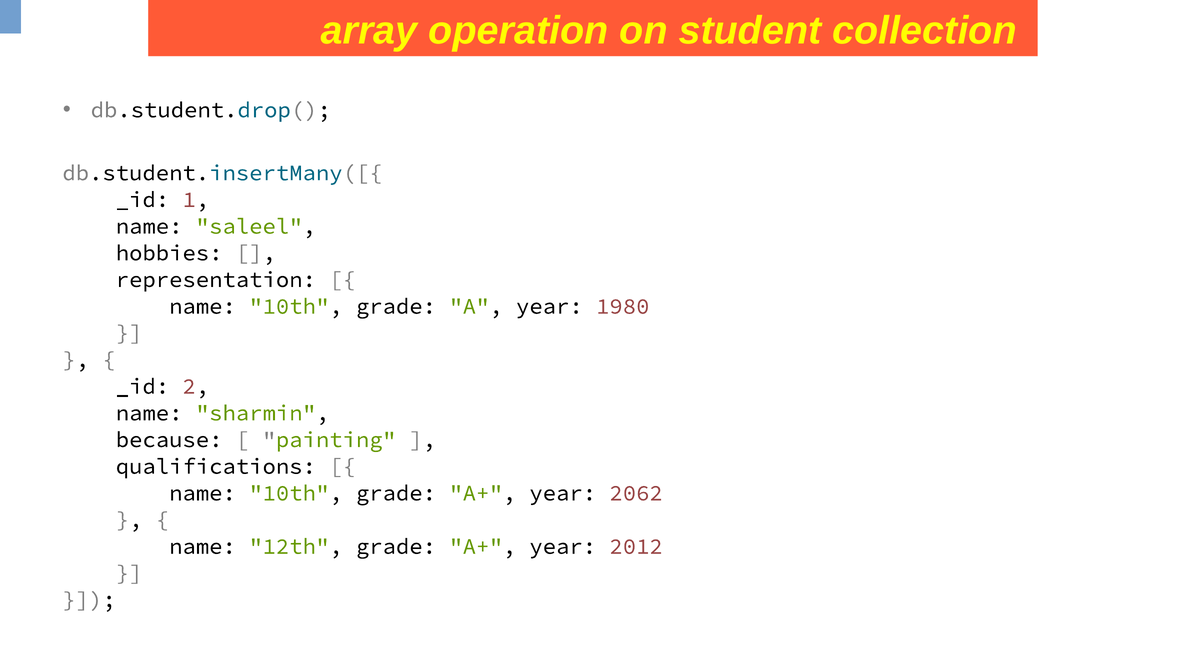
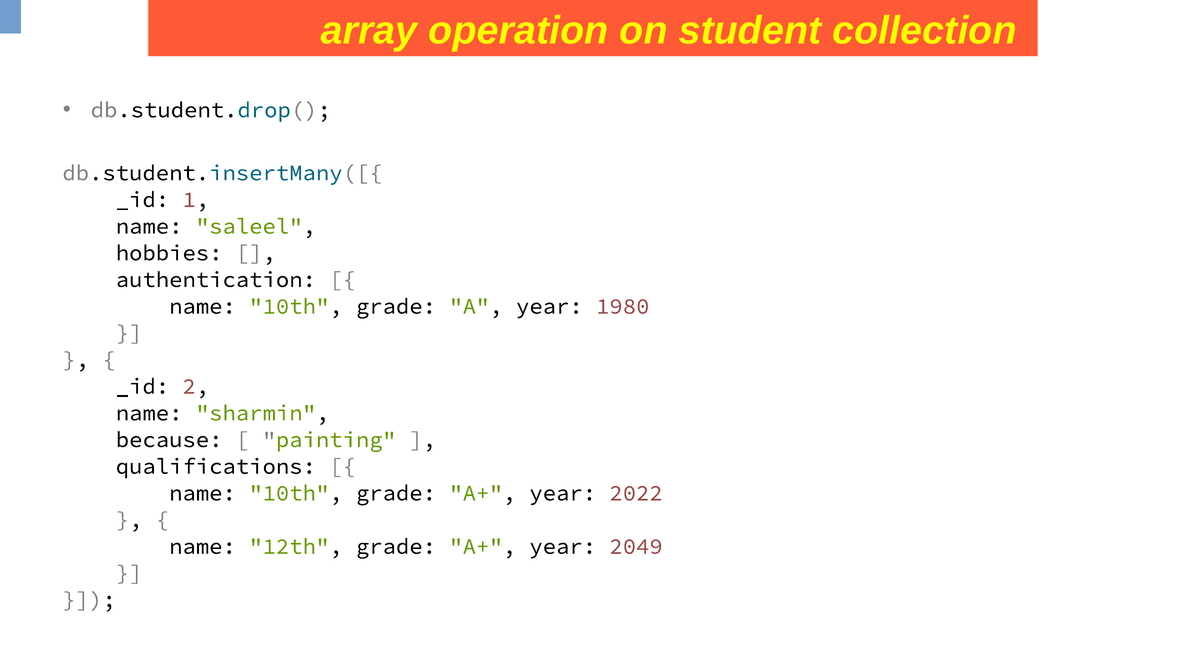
representation: representation -> authentication
2062: 2062 -> 2022
2012: 2012 -> 2049
